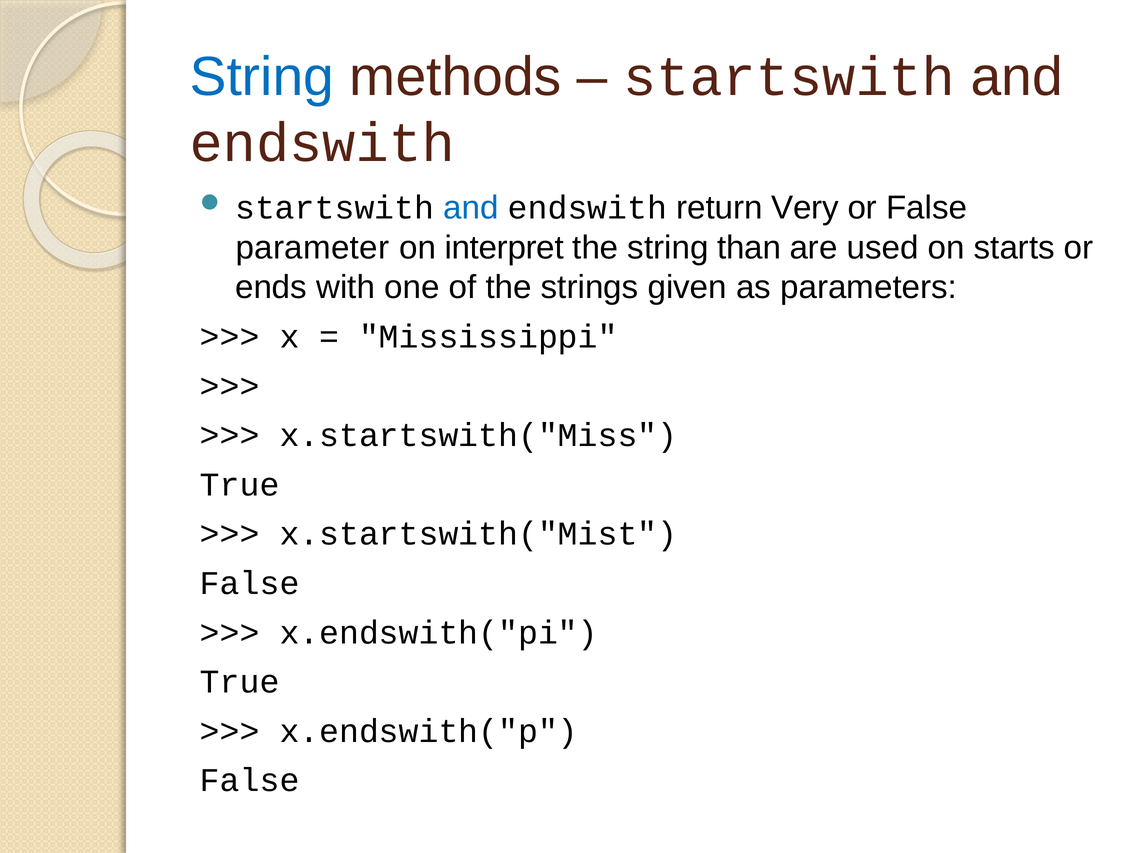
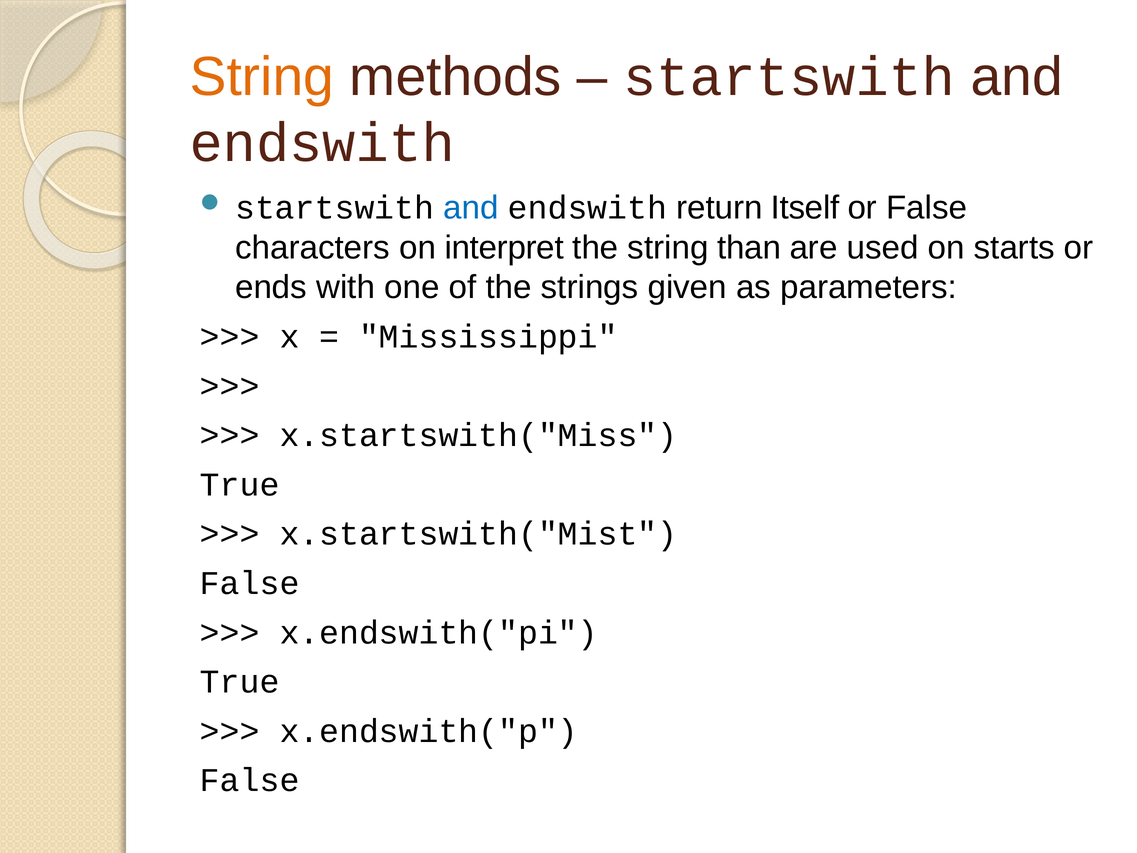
String at (262, 77) colour: blue -> orange
Very: Very -> Itself
parameter: parameter -> characters
